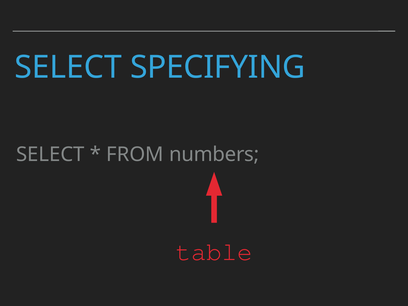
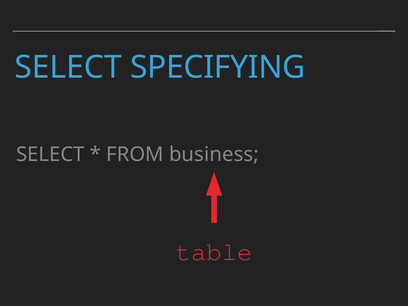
numbers: numbers -> business
